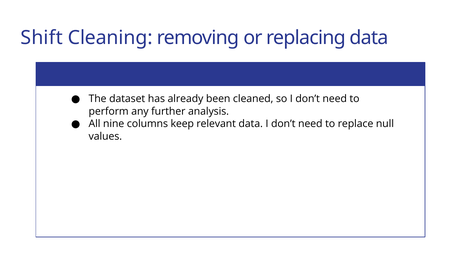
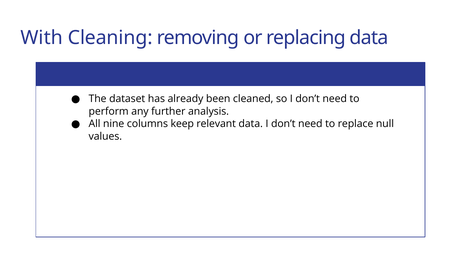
Shift: Shift -> With
